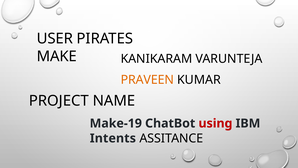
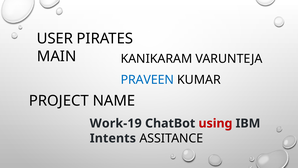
MAKE: MAKE -> MAIN
PRAVEEN colour: orange -> blue
Make-19: Make-19 -> Work-19
